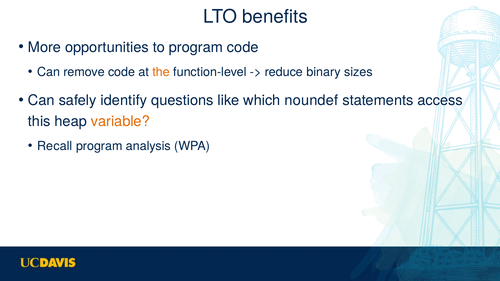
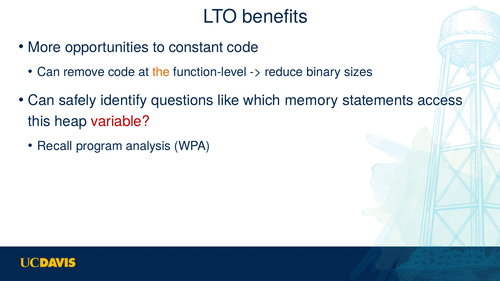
to program: program -> constant
noundef: noundef -> memory
variable colour: orange -> red
